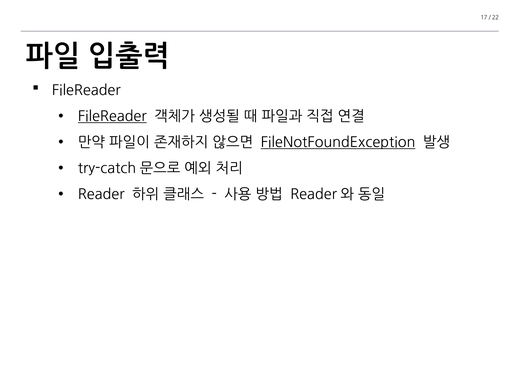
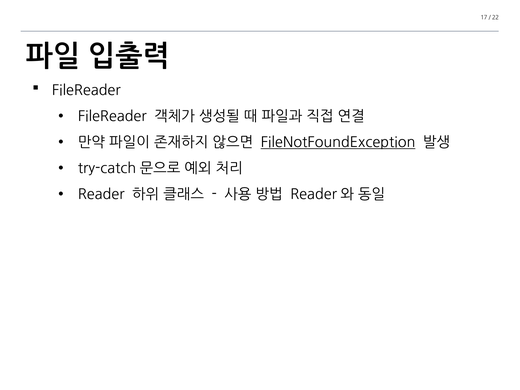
FileReader at (112, 116) underline: present -> none
